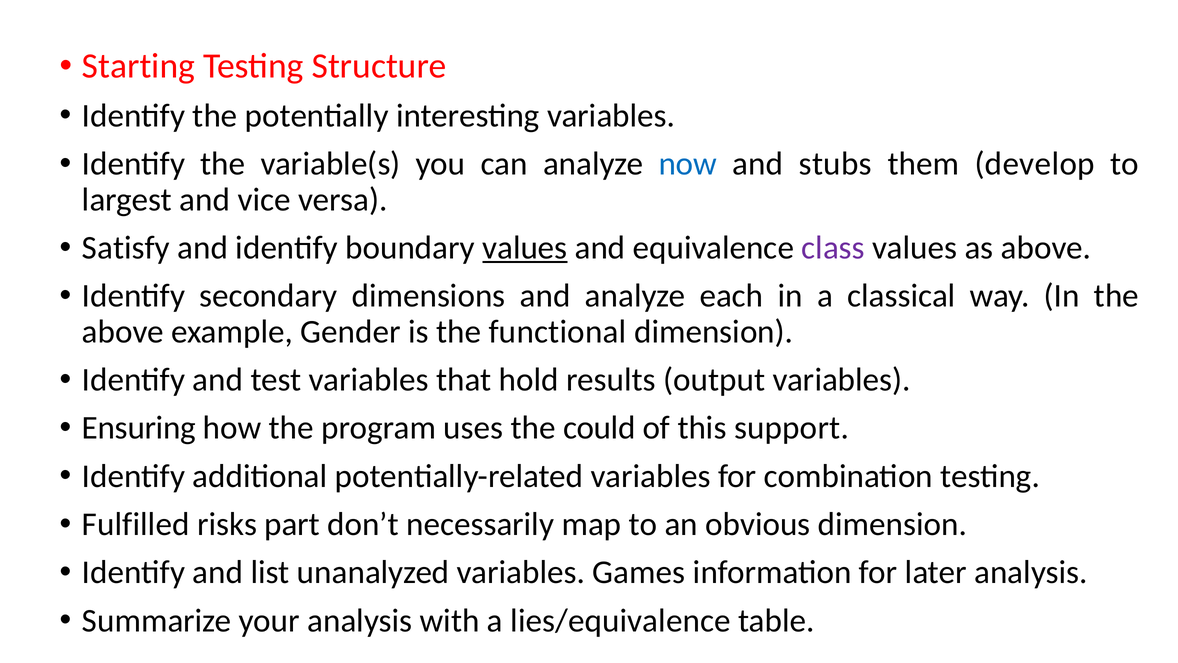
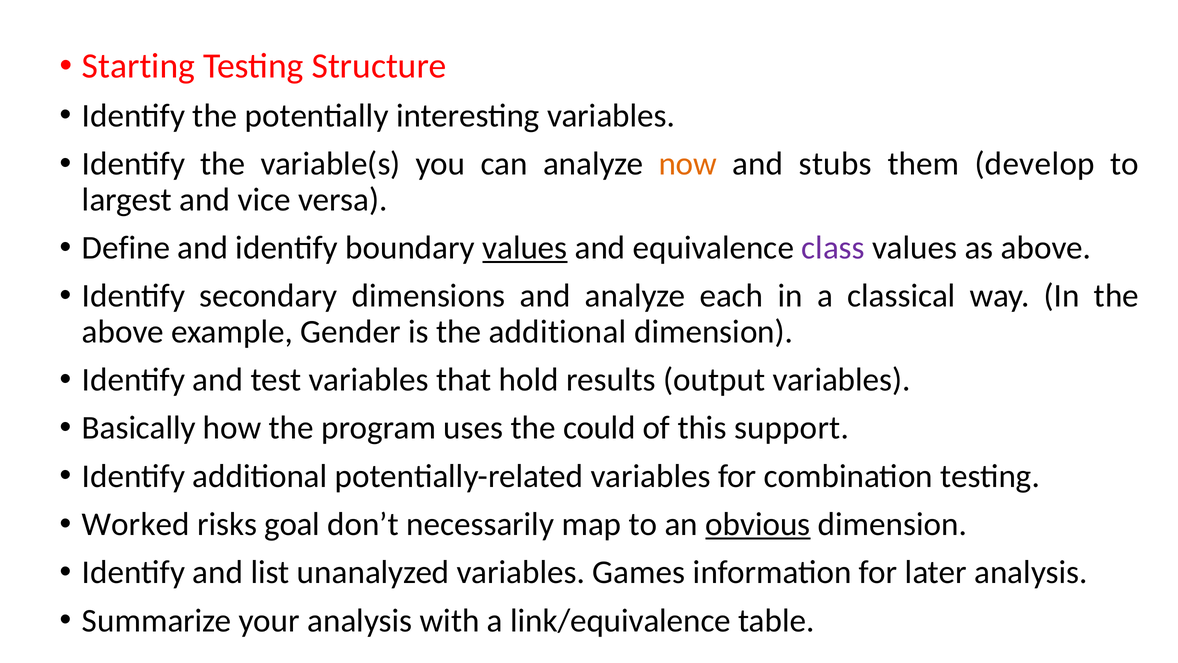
now colour: blue -> orange
Satisfy: Satisfy -> Define
the functional: functional -> additional
Ensuring: Ensuring -> Basically
Fulfilled: Fulfilled -> Worked
part: part -> goal
obvious underline: none -> present
lies/equivalence: lies/equivalence -> link/equivalence
